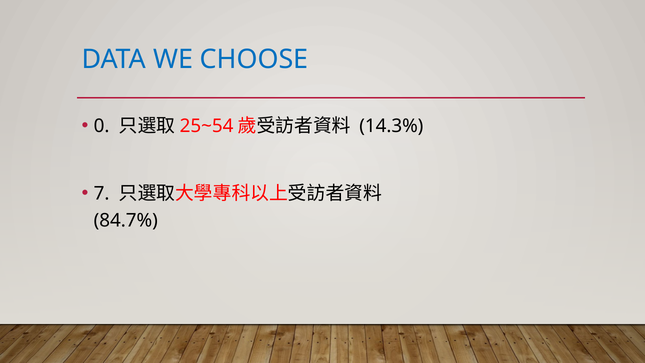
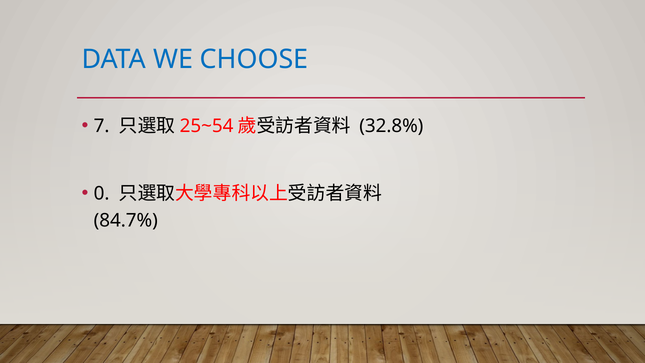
0: 0 -> 7
14.3%: 14.3% -> 32.8%
7: 7 -> 0
